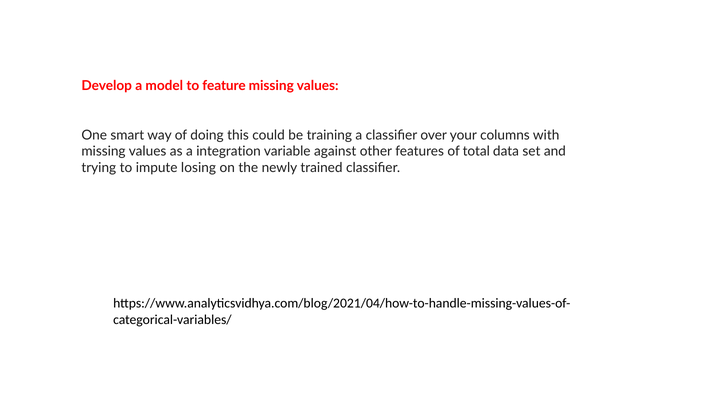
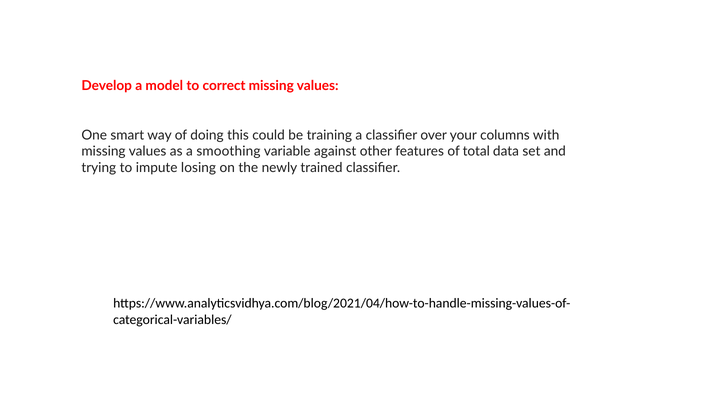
feature: feature -> correct
integration: integration -> smoothing
